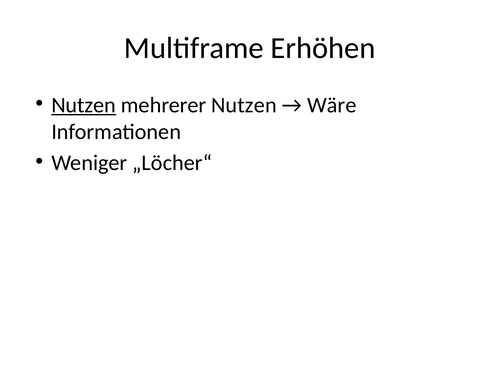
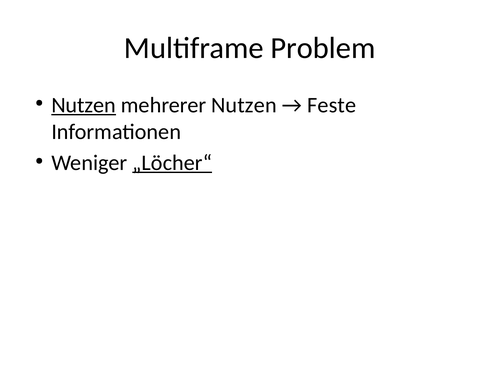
Erhöhen: Erhöhen -> Problem
Wäre: Wäre -> Feste
„Löcher“ underline: none -> present
